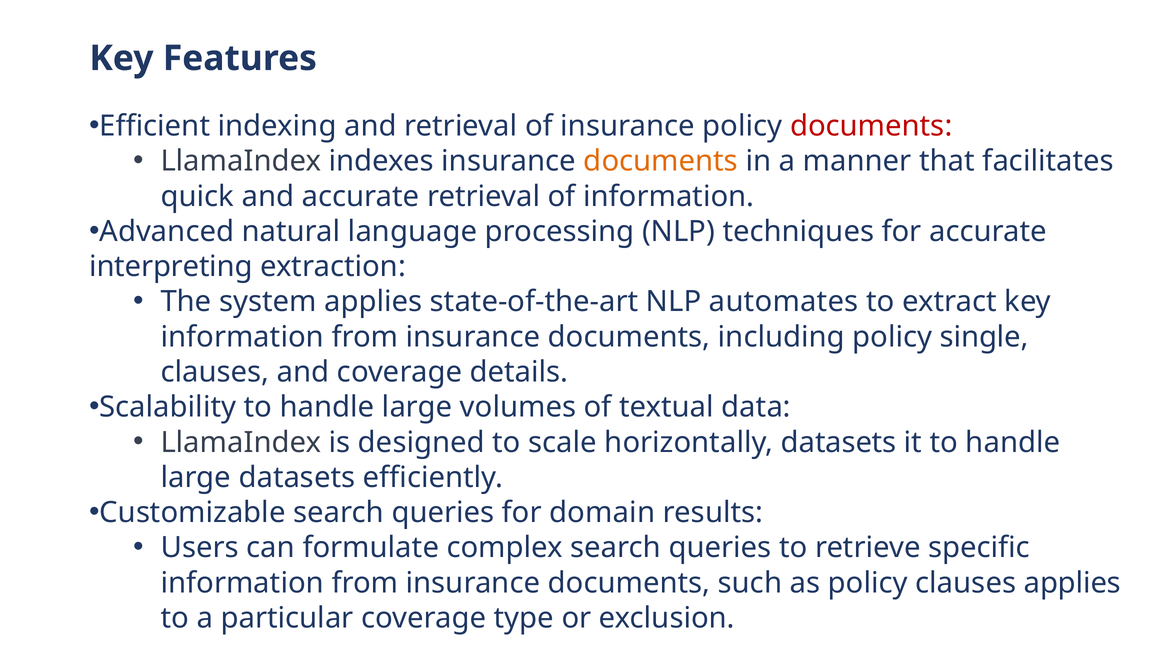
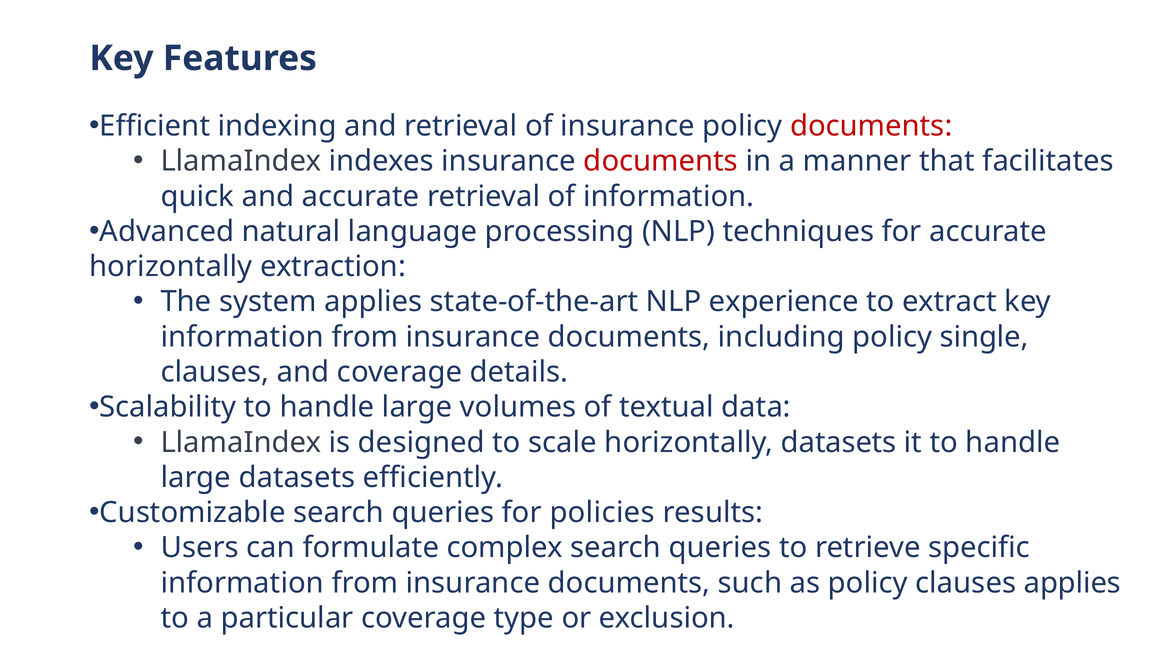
documents at (661, 161) colour: orange -> red
interpreting at (171, 267): interpreting -> horizontally
automates: automates -> experience
domain: domain -> policies
